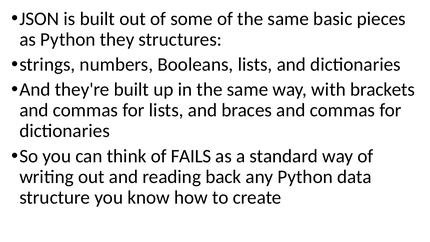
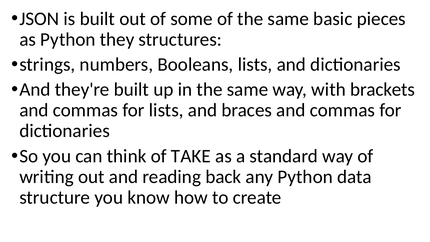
FAILS: FAILS -> TAKE
